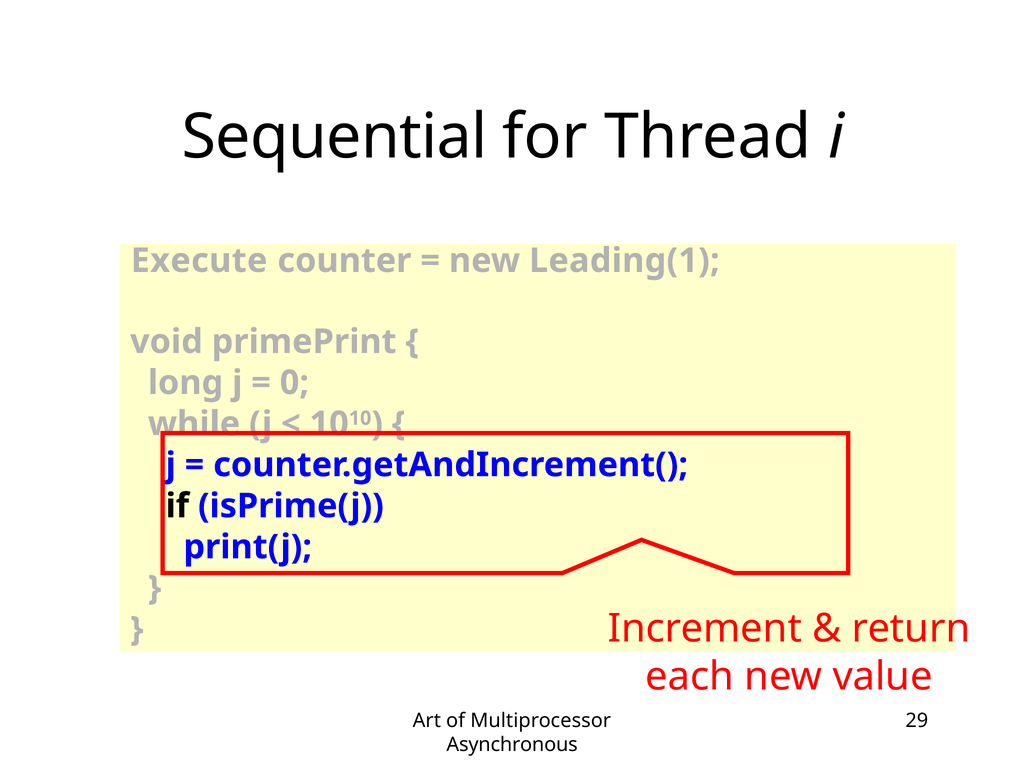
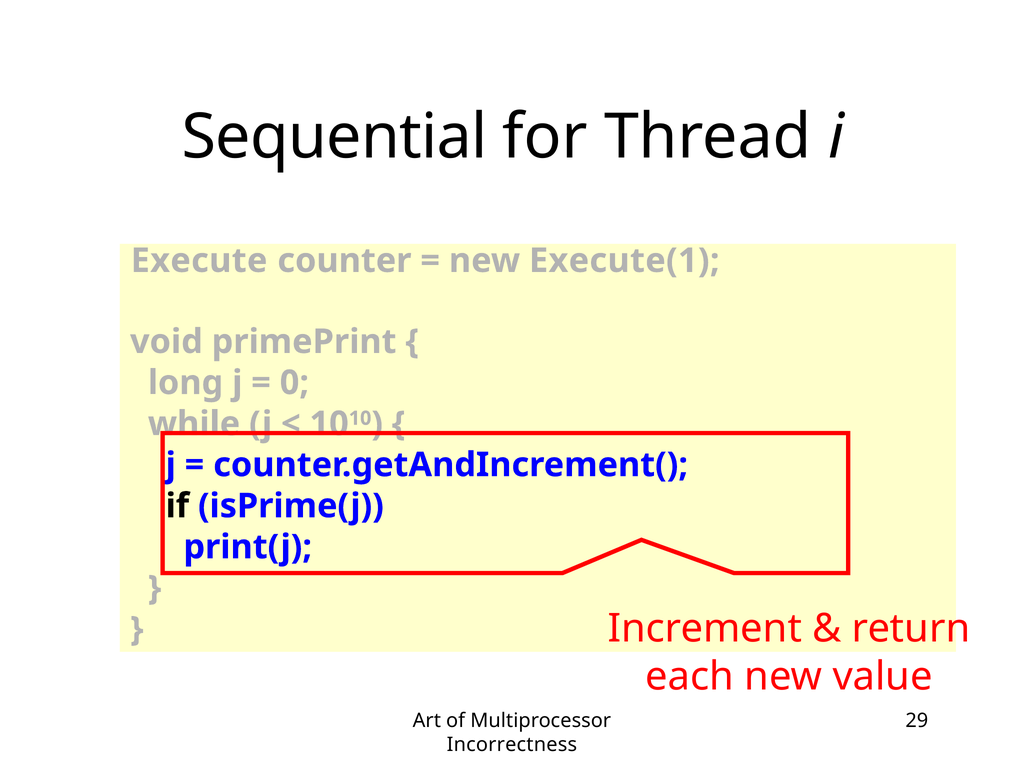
Leading(1: Leading(1 -> Execute(1
Asynchronous: Asynchronous -> Incorrectness
